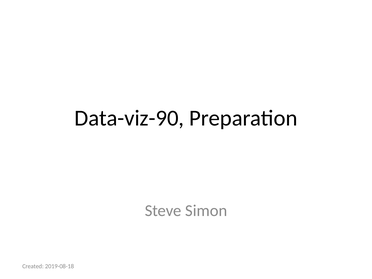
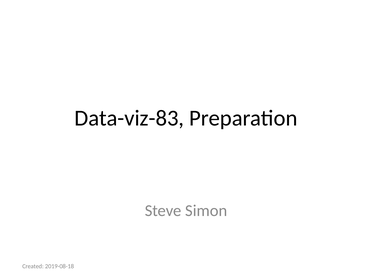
Data-viz-90: Data-viz-90 -> Data-viz-83
